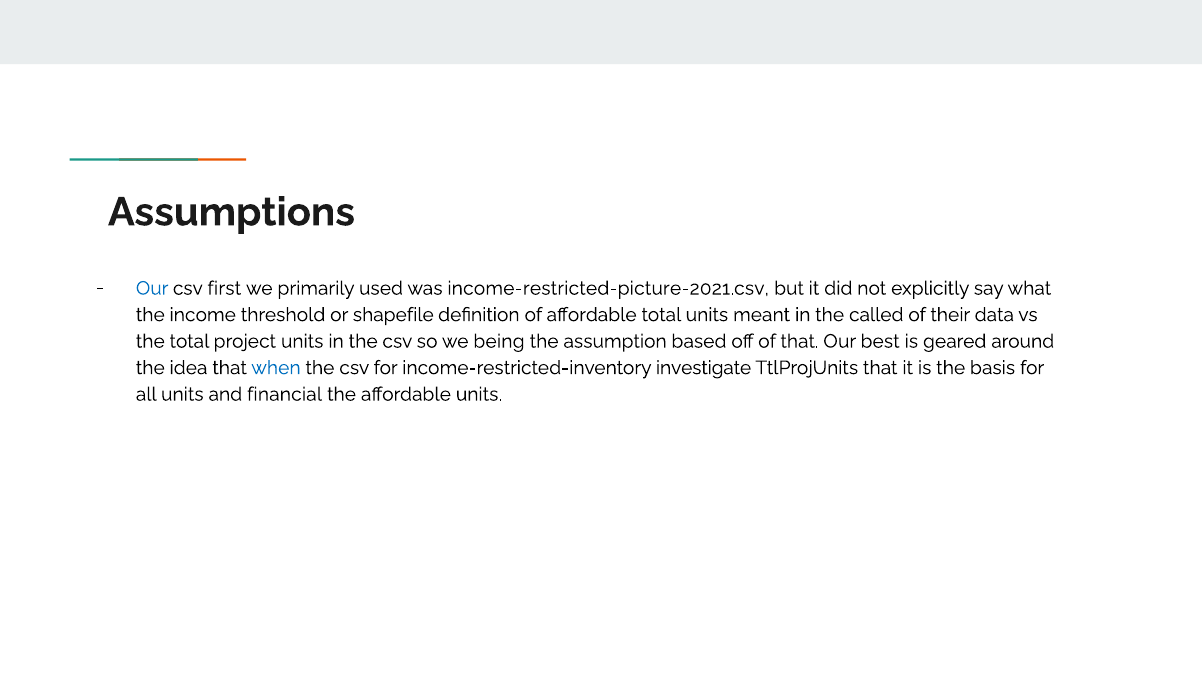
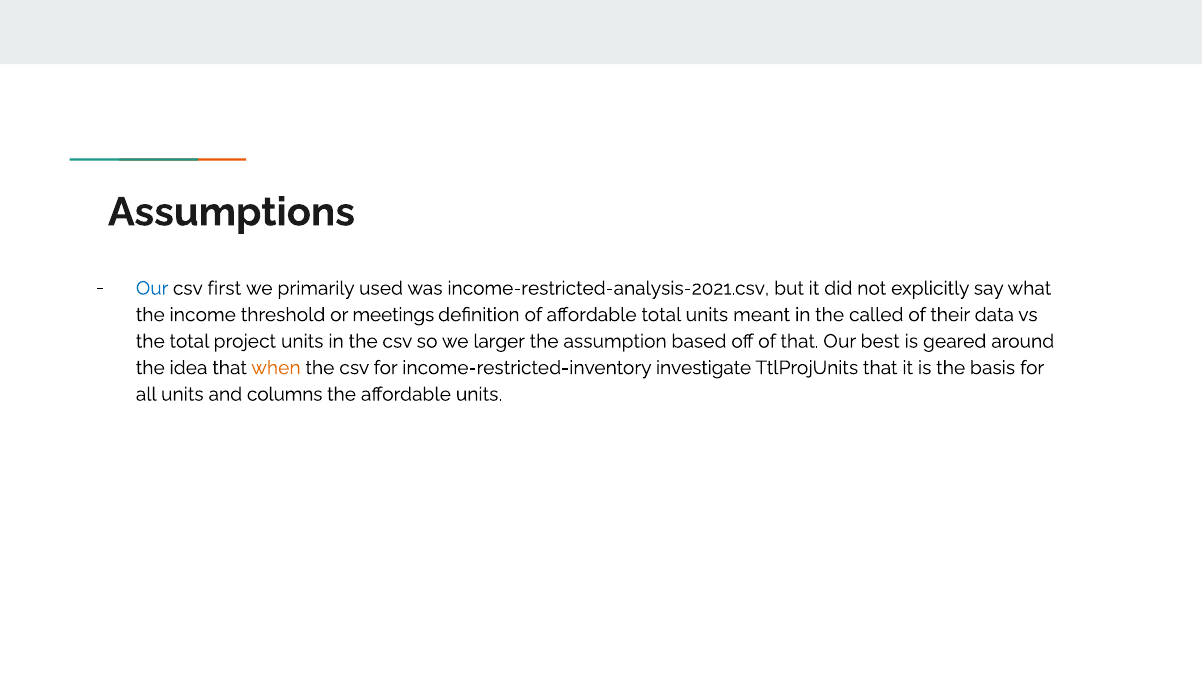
income-restricted-picture-2021.csv: income-restricted-picture-2021.csv -> income-restricted-analysis-2021.csv
shapefile: shapefile -> meetings
being: being -> larger
when colour: blue -> orange
financial: financial -> columns
